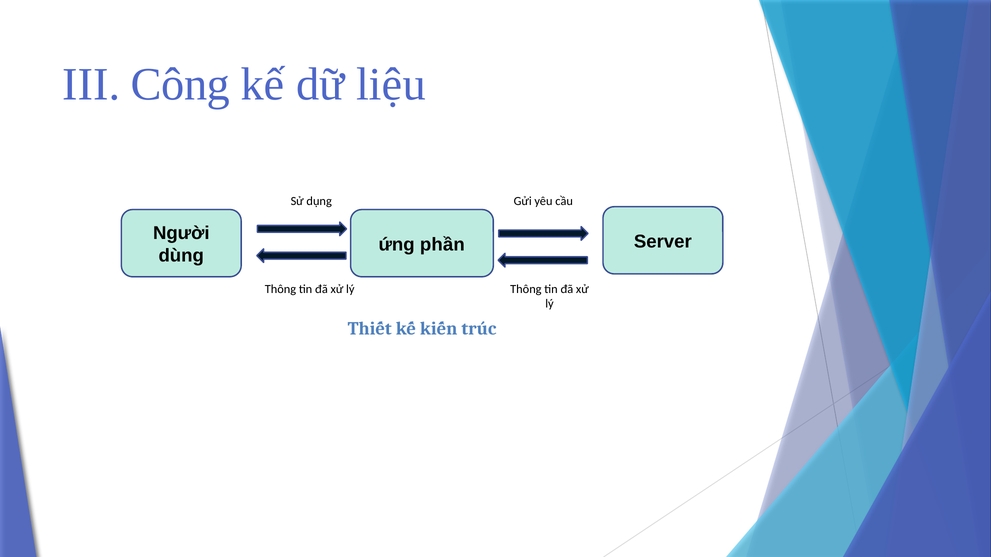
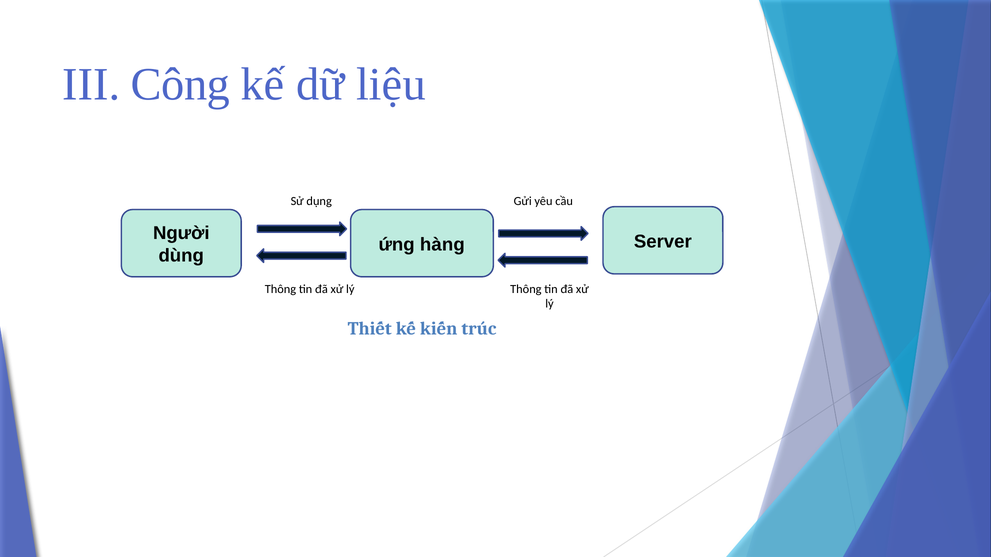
phần: phần -> hàng
